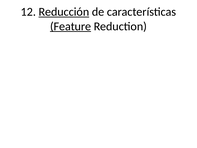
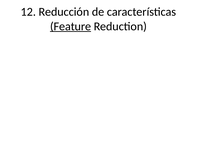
Reducción underline: present -> none
